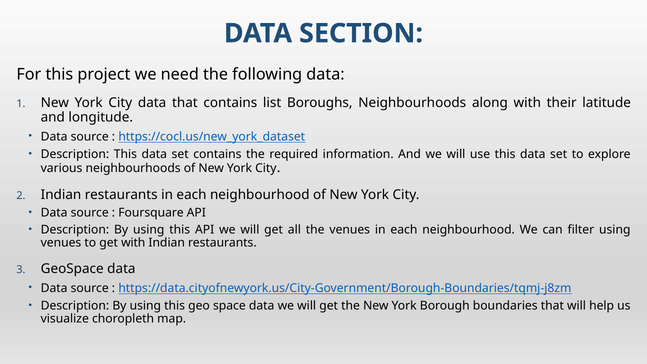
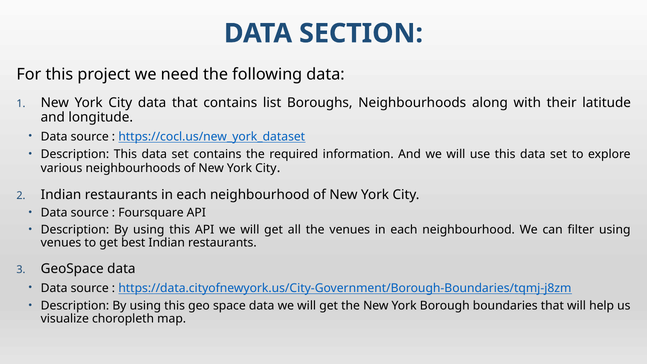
get with: with -> best
